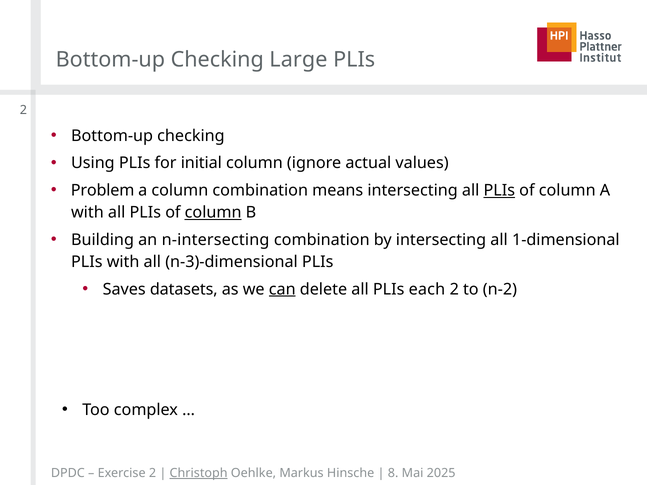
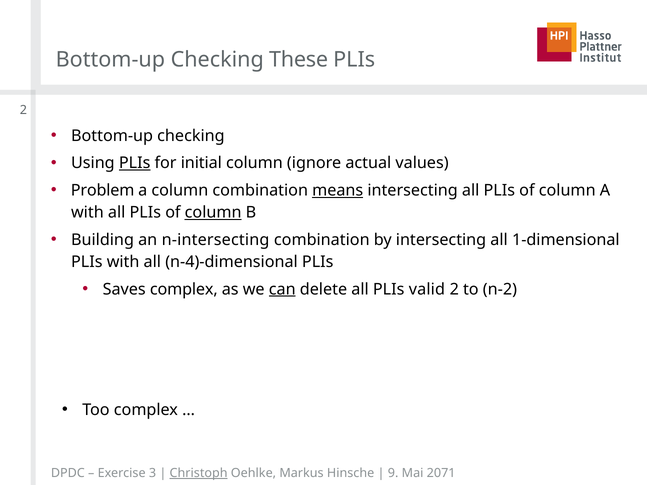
Large: Large -> These
PLIs at (135, 163) underline: none -> present
means underline: none -> present
PLIs at (499, 190) underline: present -> none
n-3)-dimensional: n-3)-dimensional -> n-4)-dimensional
Saves datasets: datasets -> complex
each: each -> valid
Exercise 2: 2 -> 3
8: 8 -> 9
2025: 2025 -> 2071
